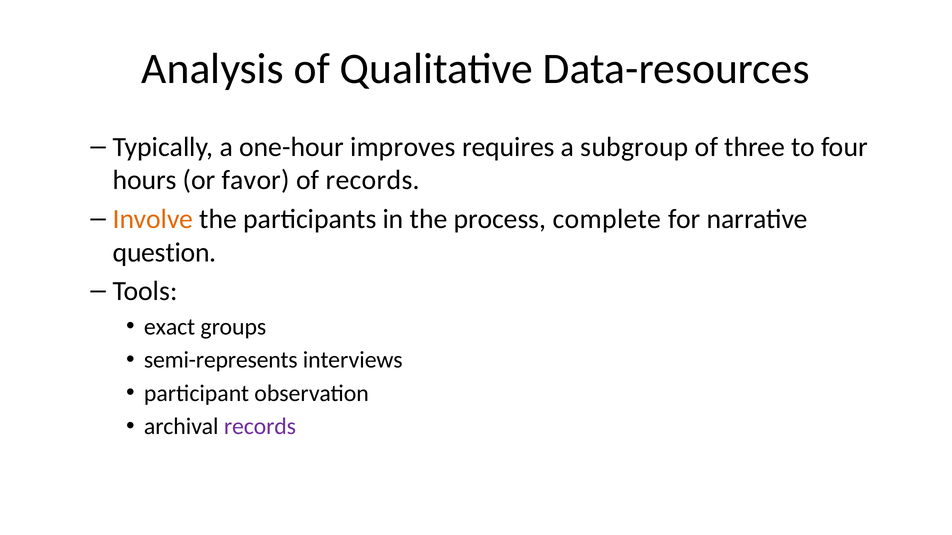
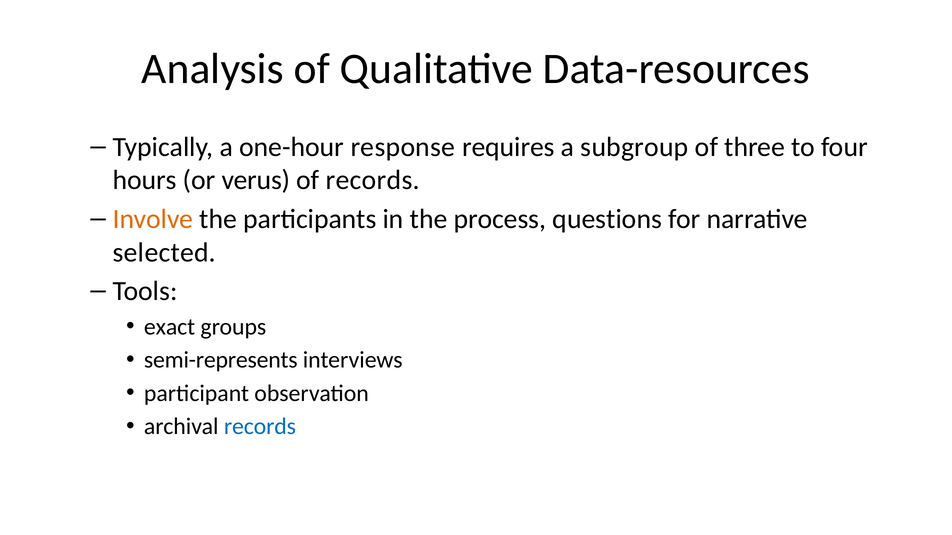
improves: improves -> response
favor: favor -> verus
complete: complete -> questions
question: question -> selected
records at (260, 427) colour: purple -> blue
